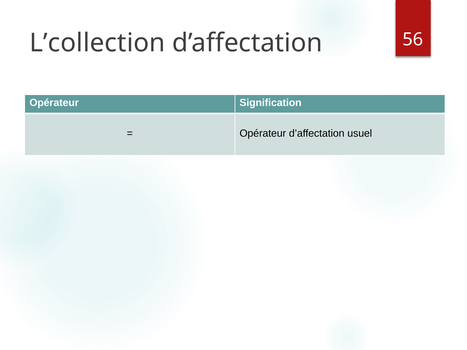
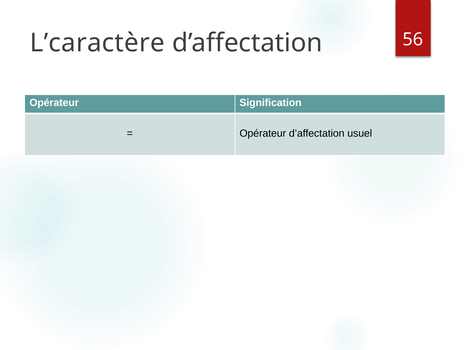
L’collection: L’collection -> L’caractère
